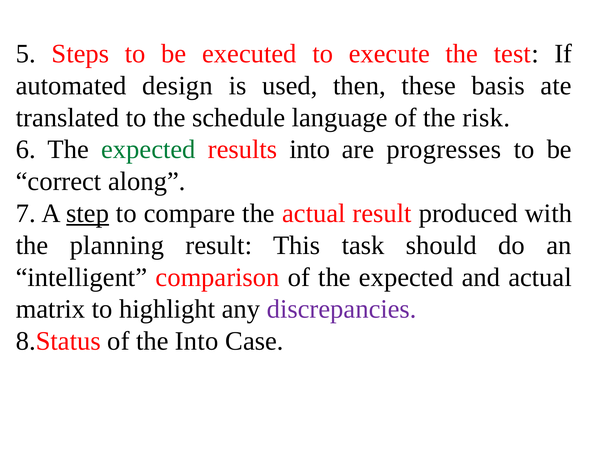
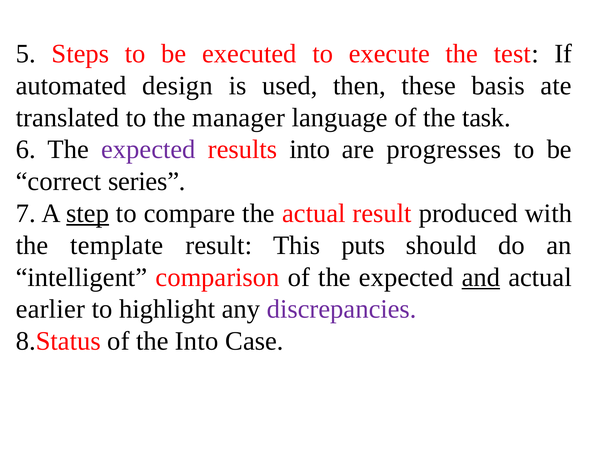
schedule: schedule -> manager
risk: risk -> task
expected at (148, 149) colour: green -> purple
along: along -> series
planning: planning -> template
task: task -> puts
and underline: none -> present
matrix: matrix -> earlier
